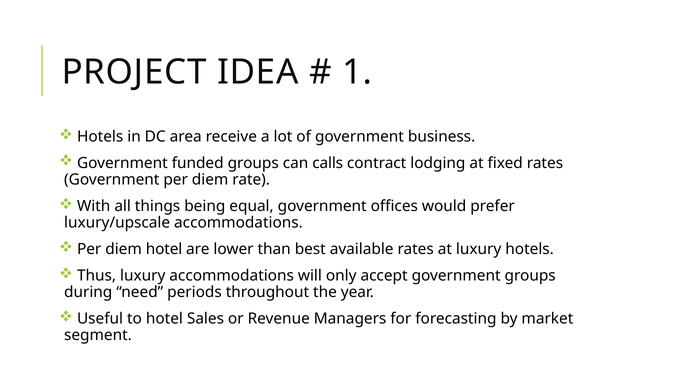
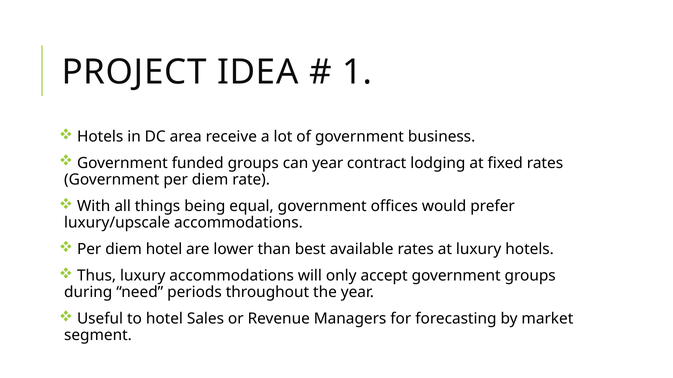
can calls: calls -> year
